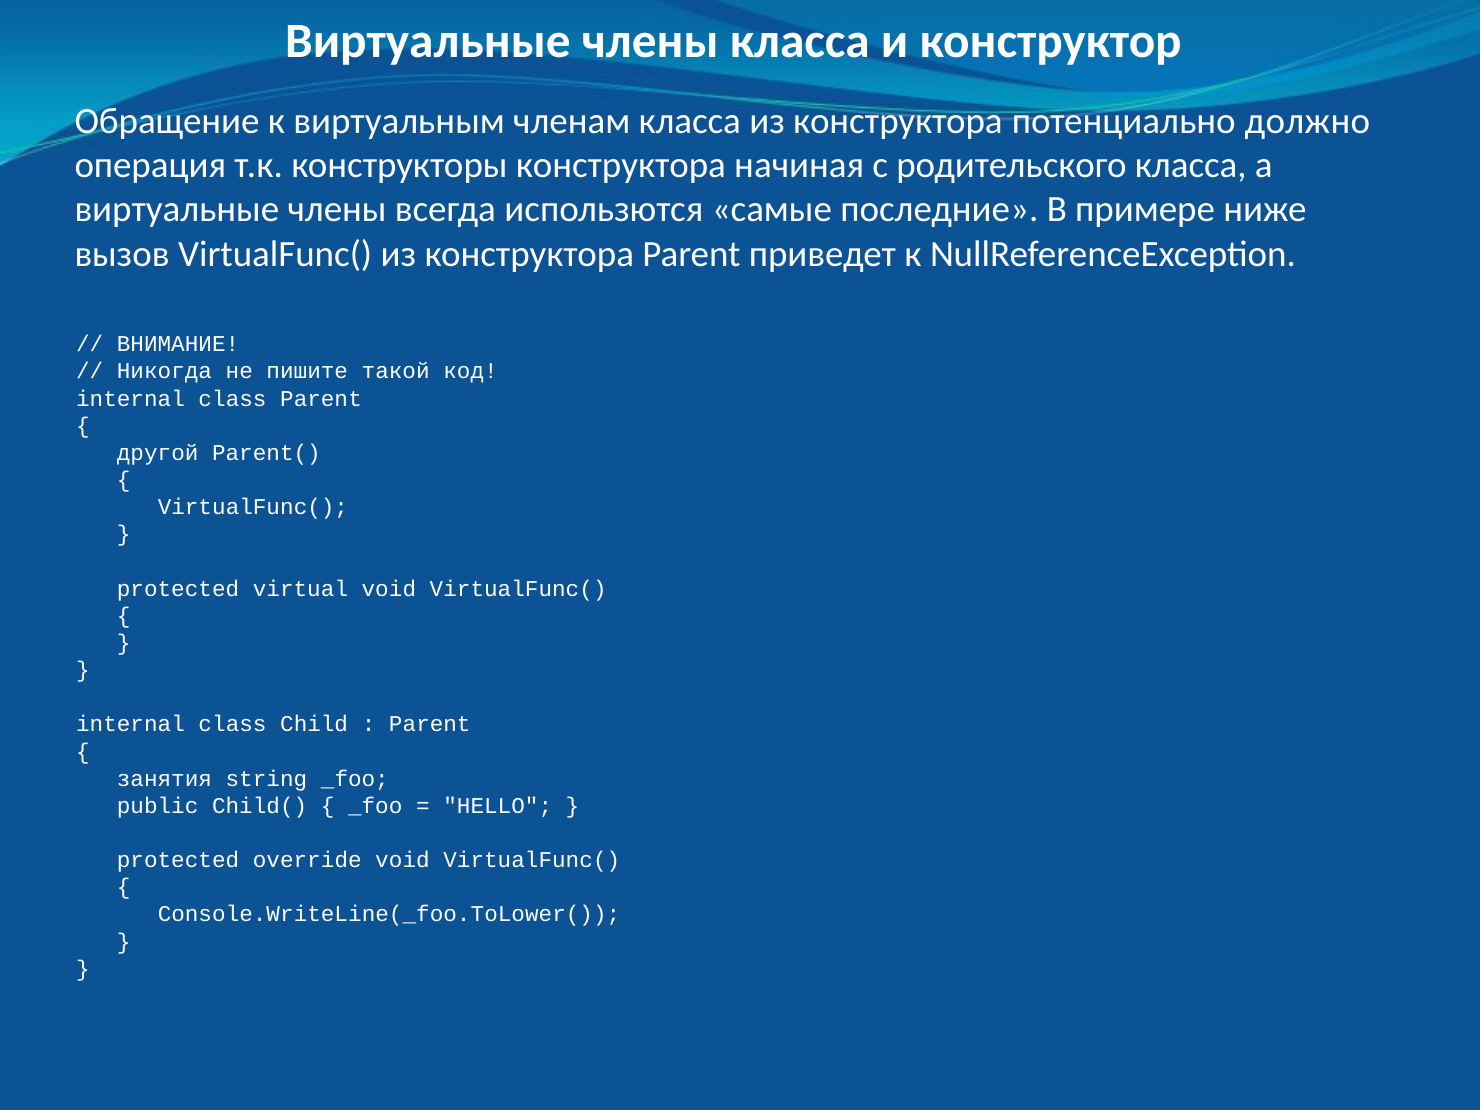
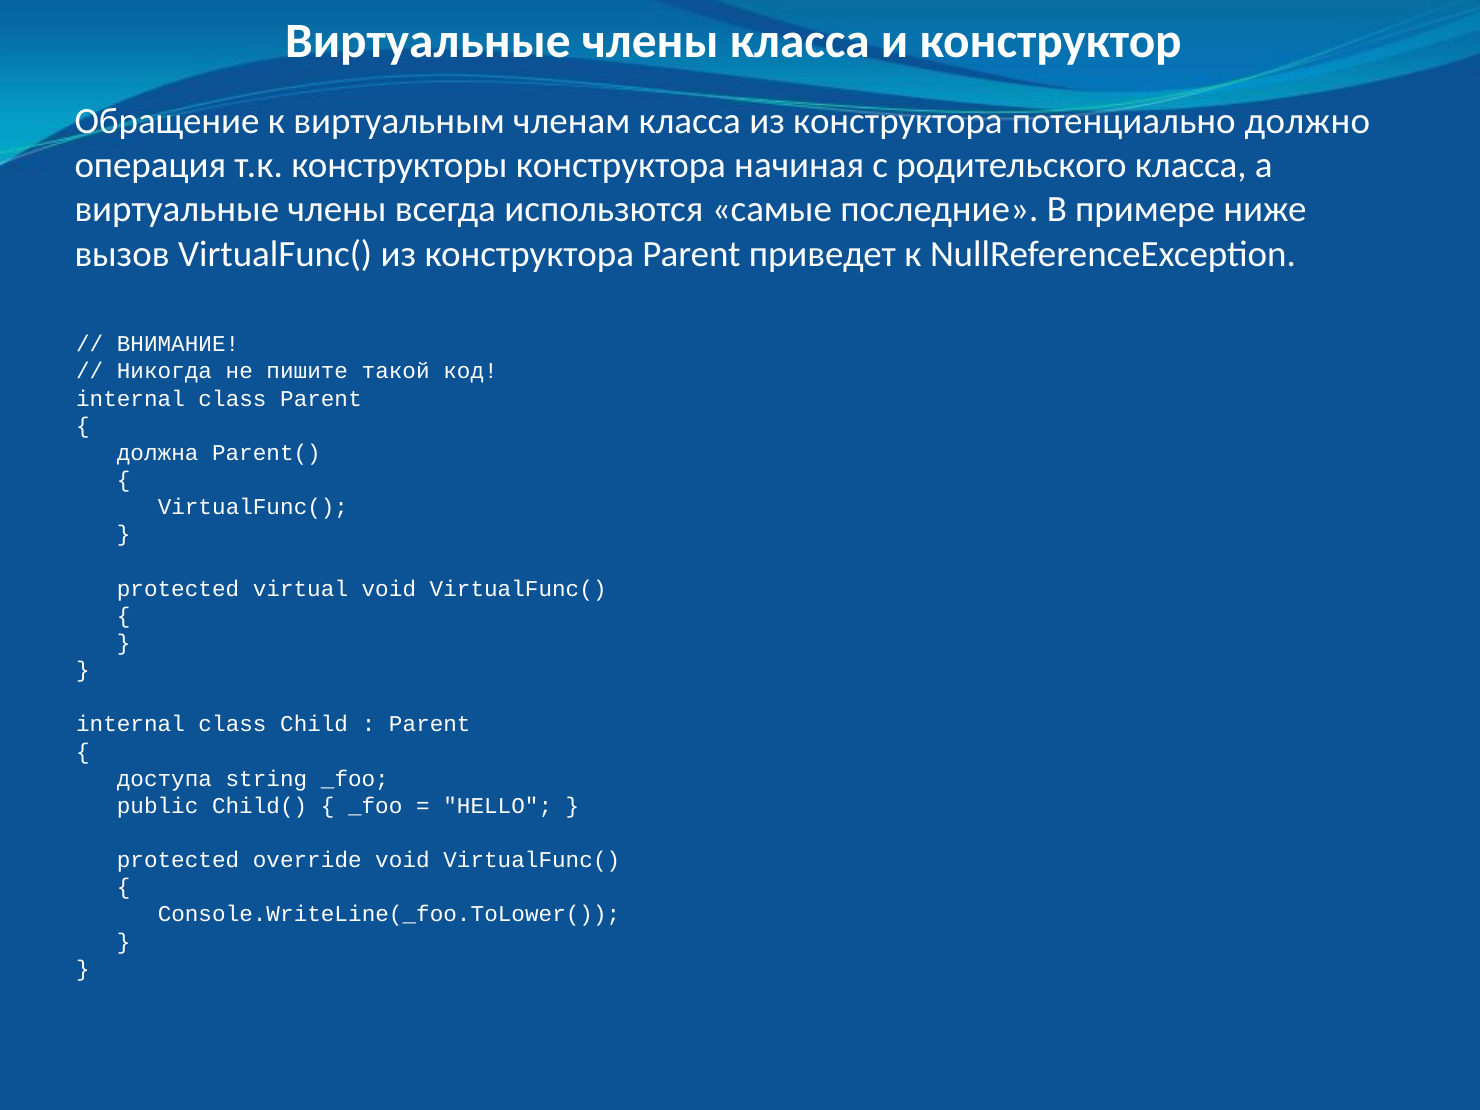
другой: другой -> должна
занятия: занятия -> доступа
